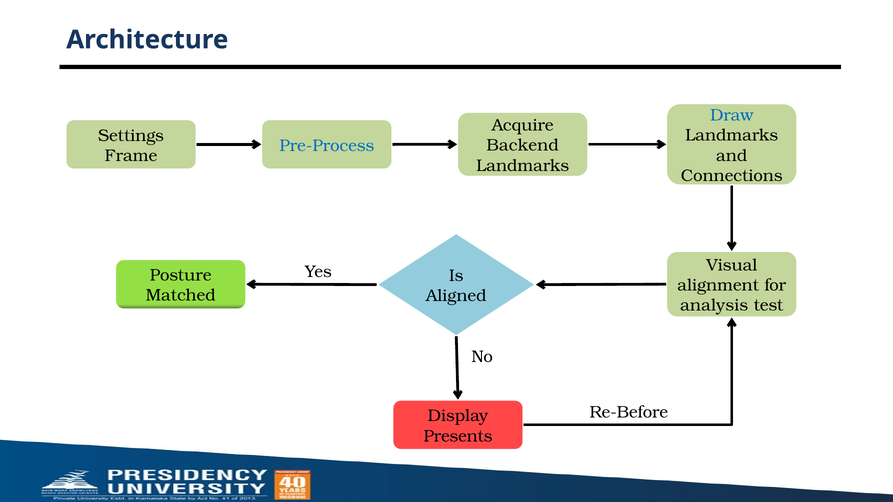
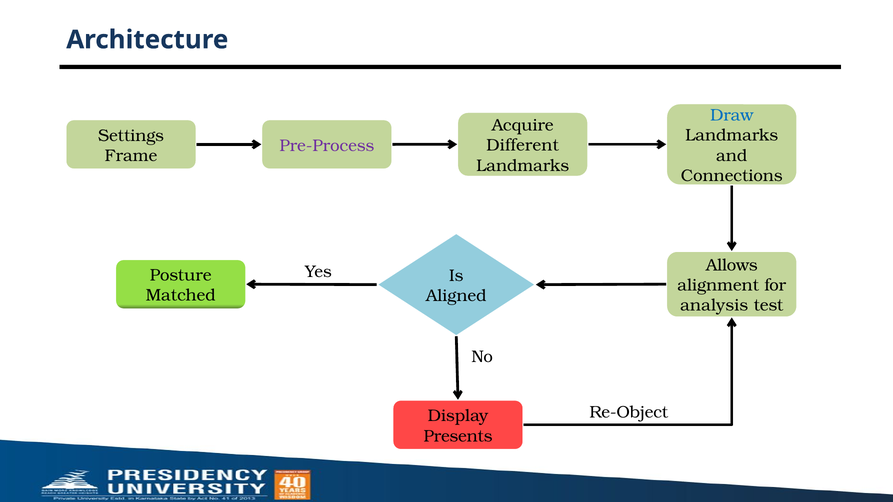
Backend: Backend -> Different
Pre-Process colour: blue -> purple
Visual: Visual -> Allows
Re-Before: Re-Before -> Re-Object
